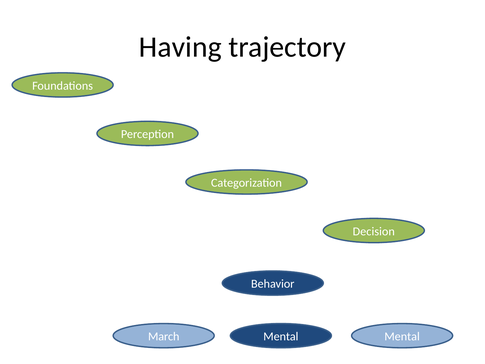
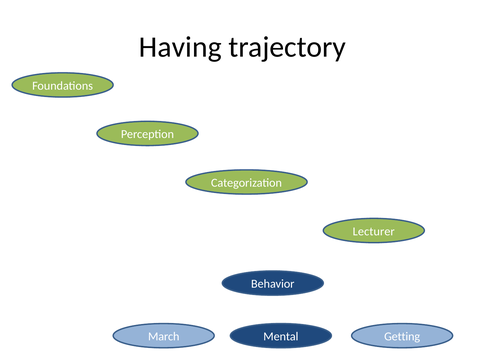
Decision: Decision -> Lecturer
Mental Mental: Mental -> Getting
